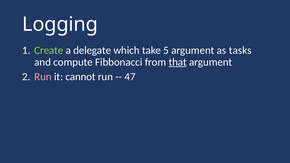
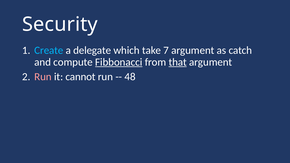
Logging: Logging -> Security
Create colour: light green -> light blue
5: 5 -> 7
tasks: tasks -> catch
Fibbonacci underline: none -> present
47: 47 -> 48
